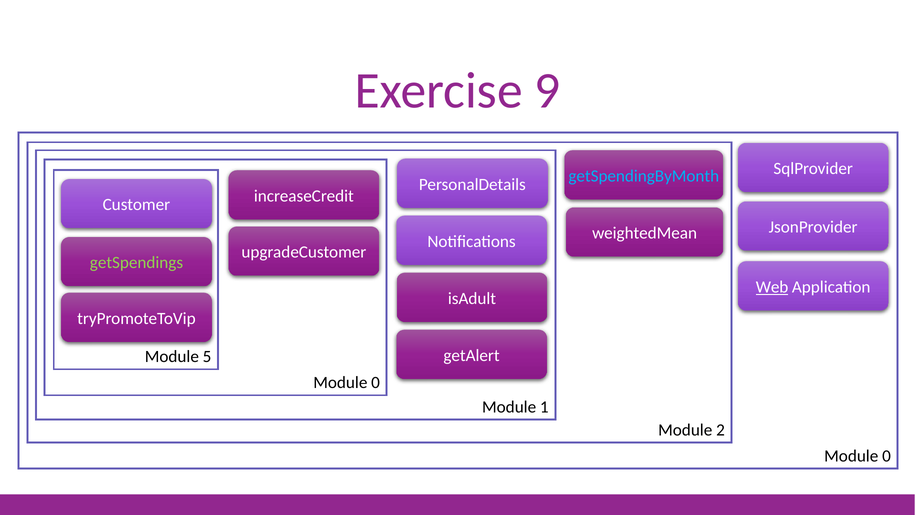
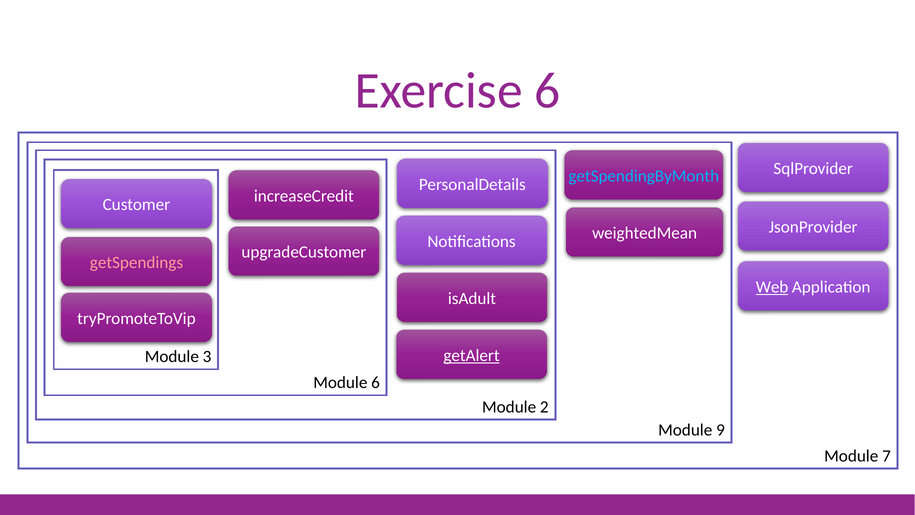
Exercise 9: 9 -> 6
getSpendings colour: light green -> pink
getAlert underline: none -> present
5: 5 -> 3
0 at (376, 383): 0 -> 6
1: 1 -> 2
2: 2 -> 9
0 at (887, 456): 0 -> 7
